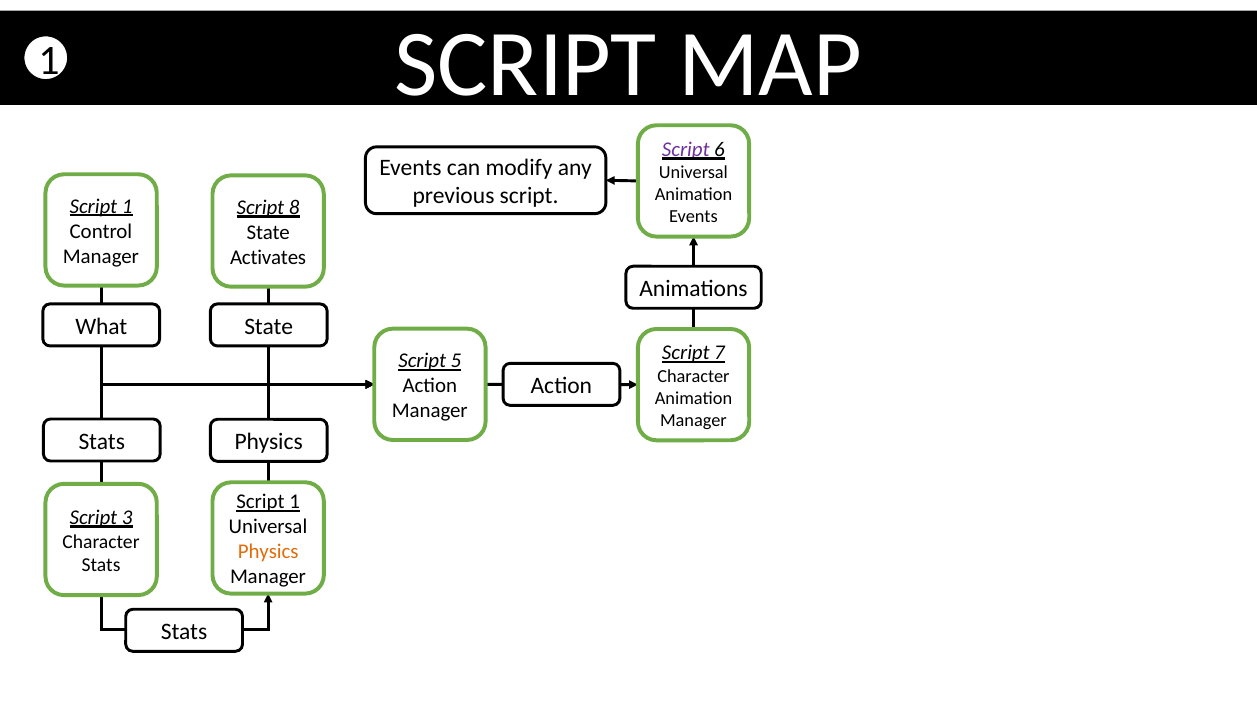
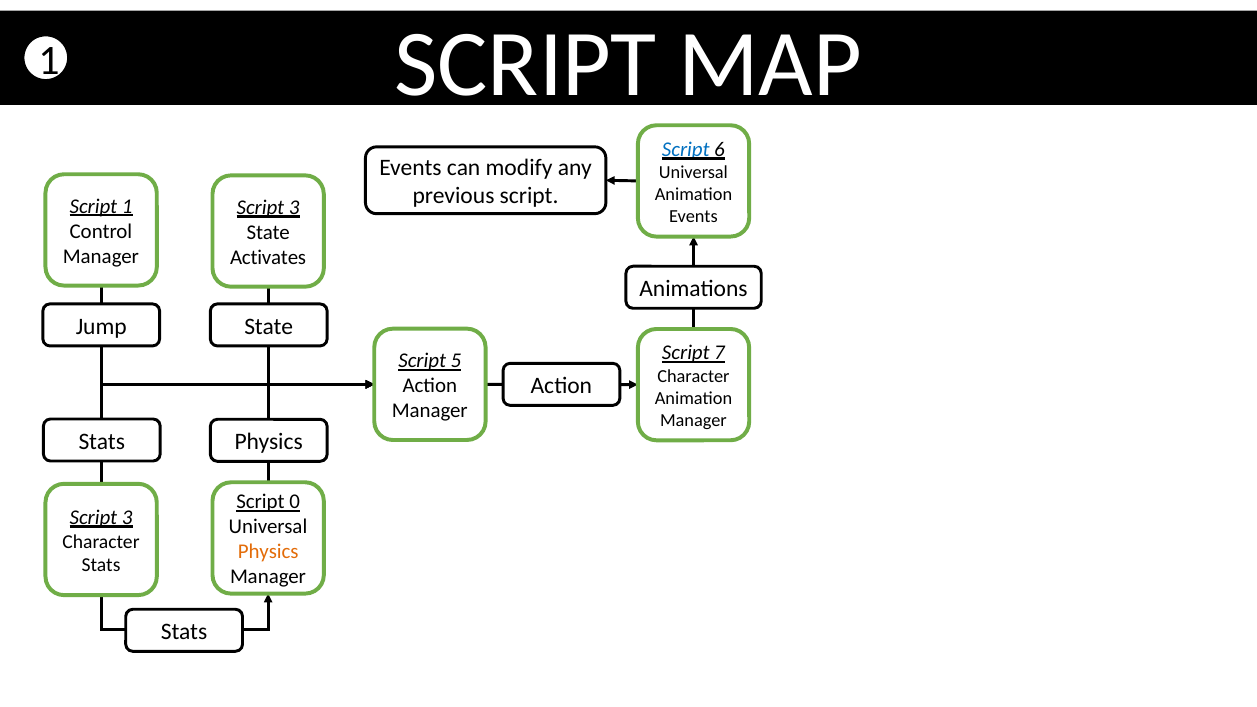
Script at (686, 149) colour: purple -> blue
8 at (294, 207): 8 -> 3
What: What -> Jump
1 at (295, 502): 1 -> 0
